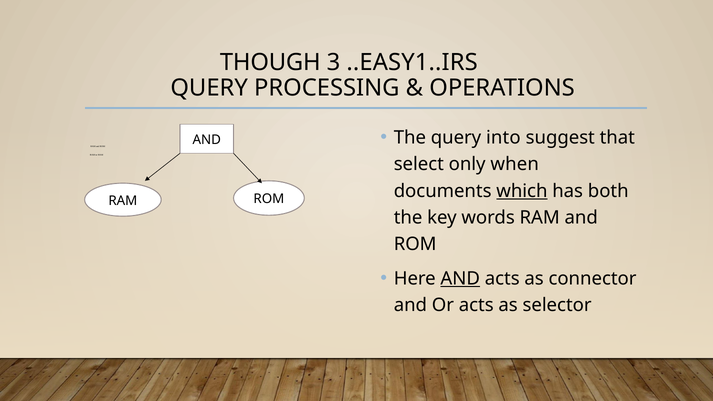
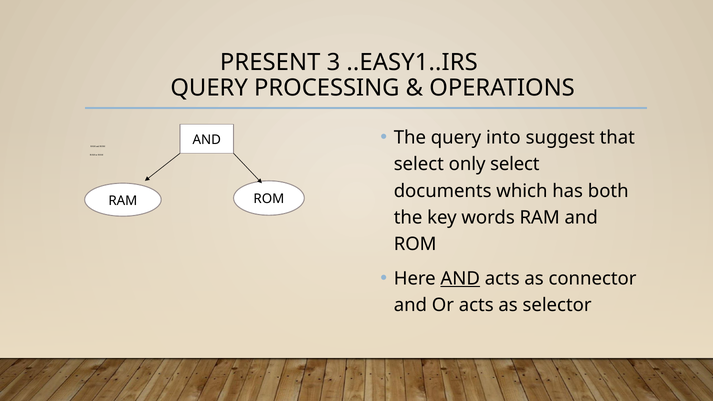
THOUGH: THOUGH -> PRESENT
only when: when -> select
which underline: present -> none
